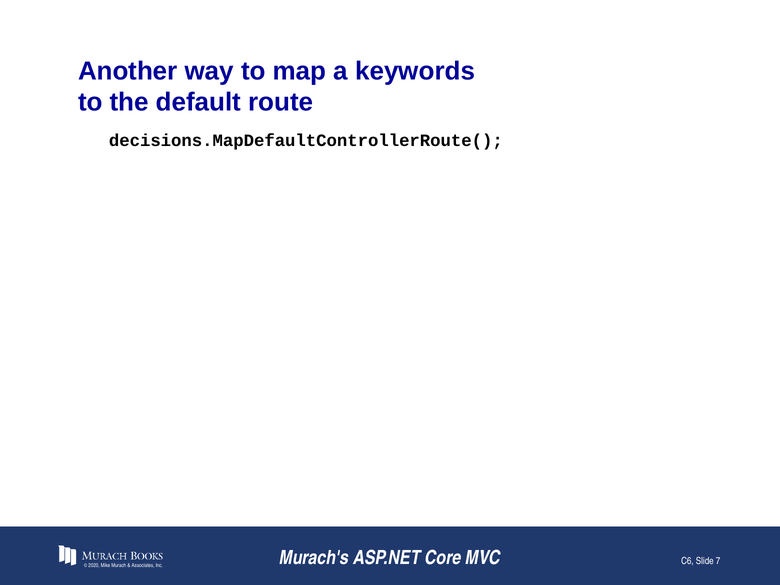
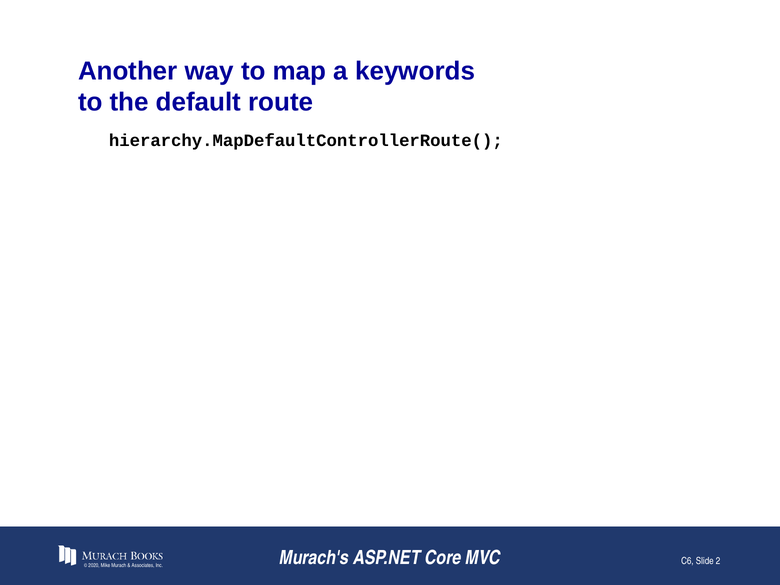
decisions.MapDefaultControllerRoute(: decisions.MapDefaultControllerRoute( -> hierarchy.MapDefaultControllerRoute(
7: 7 -> 2
